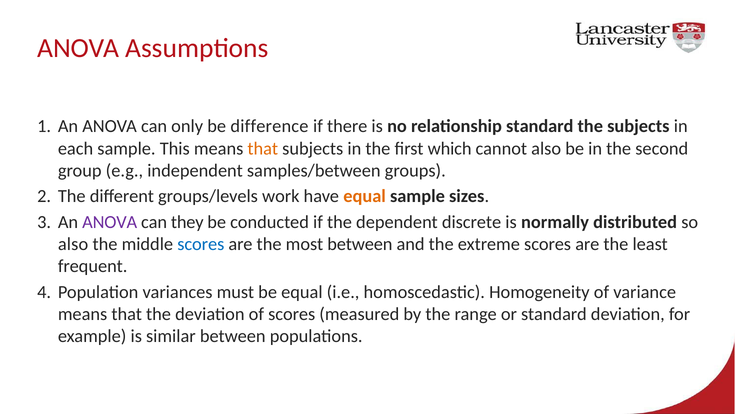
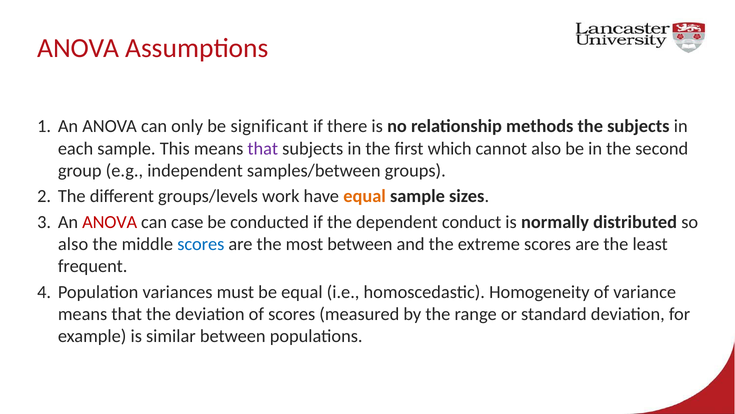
difference: difference -> significant
relationship standard: standard -> methods
that at (263, 148) colour: orange -> purple
ANOVA at (110, 222) colour: purple -> red
they: they -> case
discrete: discrete -> conduct
